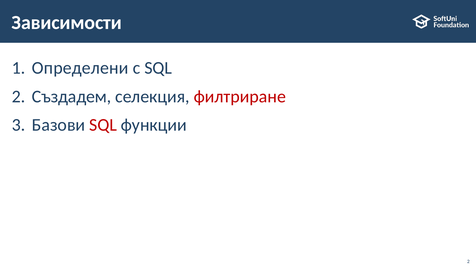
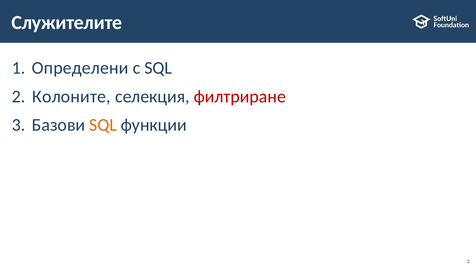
Зависимости: Зависимости -> Служителите
Създадем: Създадем -> Колоните
SQL at (103, 125) colour: red -> orange
